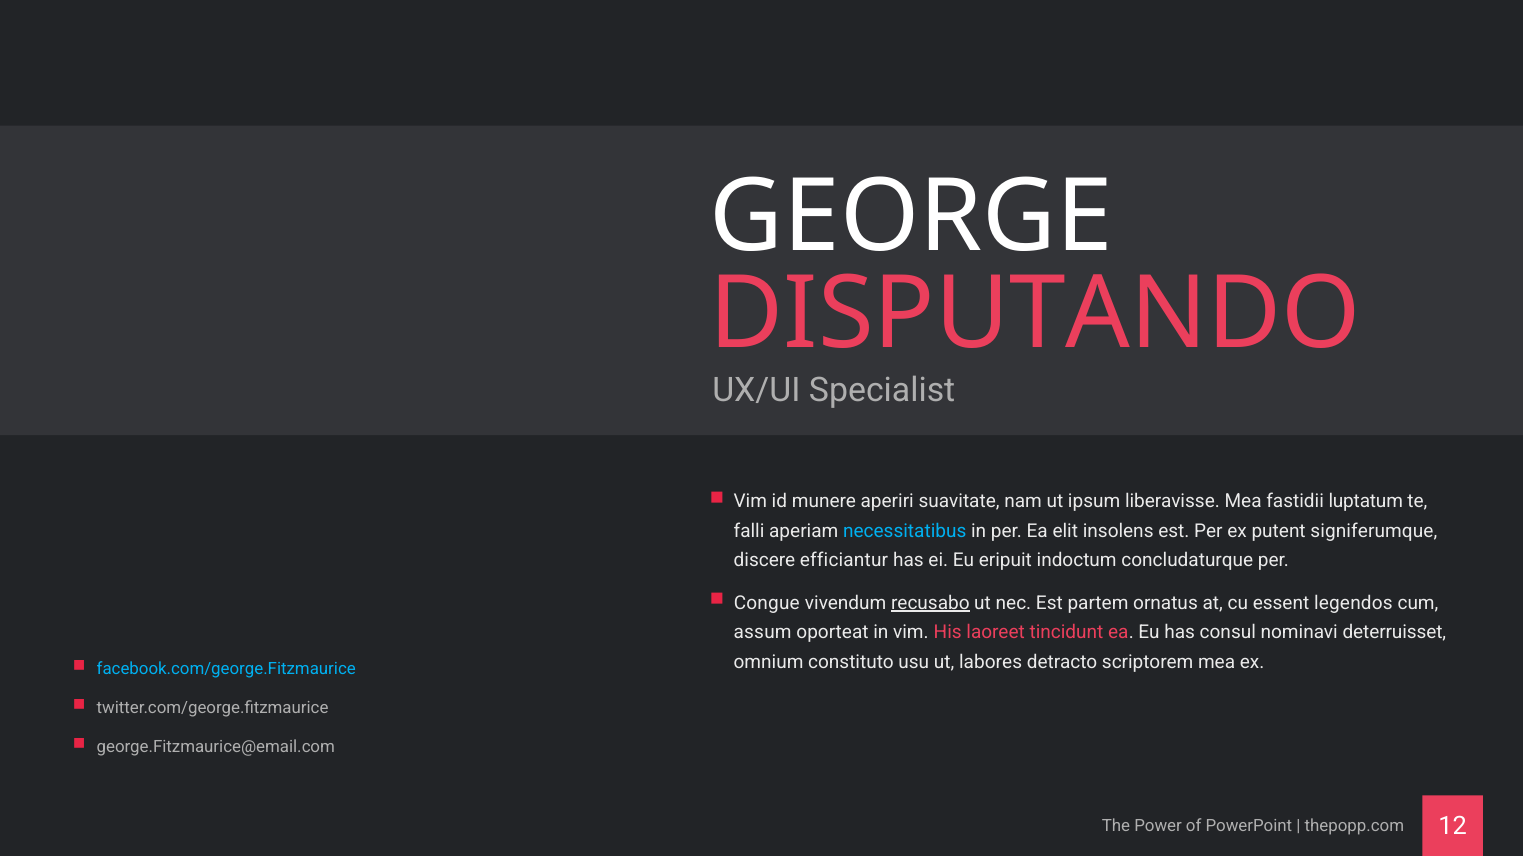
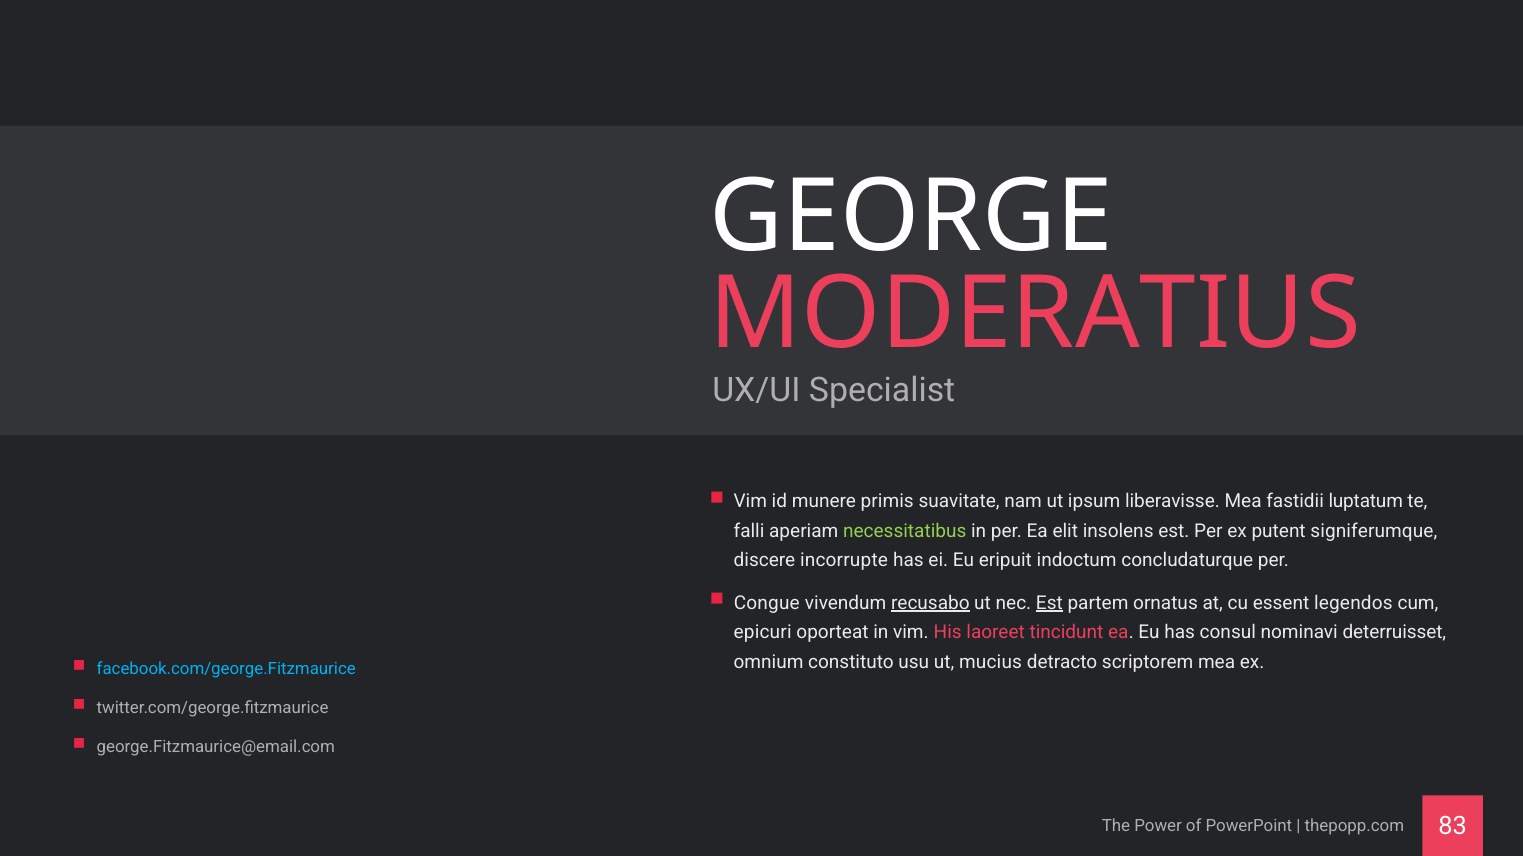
DISPUTANDO: DISPUTANDO -> MODERATIUS
aperiri: aperiri -> primis
necessitatibus colour: light blue -> light green
efficiantur: efficiantur -> incorrupte
Est at (1049, 603) underline: none -> present
assum: assum -> epicuri
labores: labores -> mucius
12: 12 -> 83
